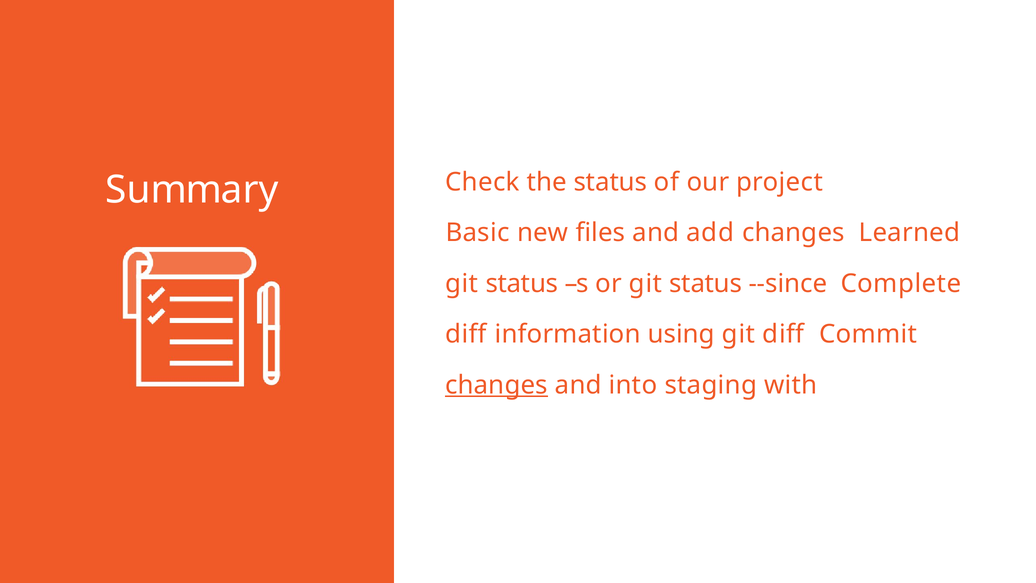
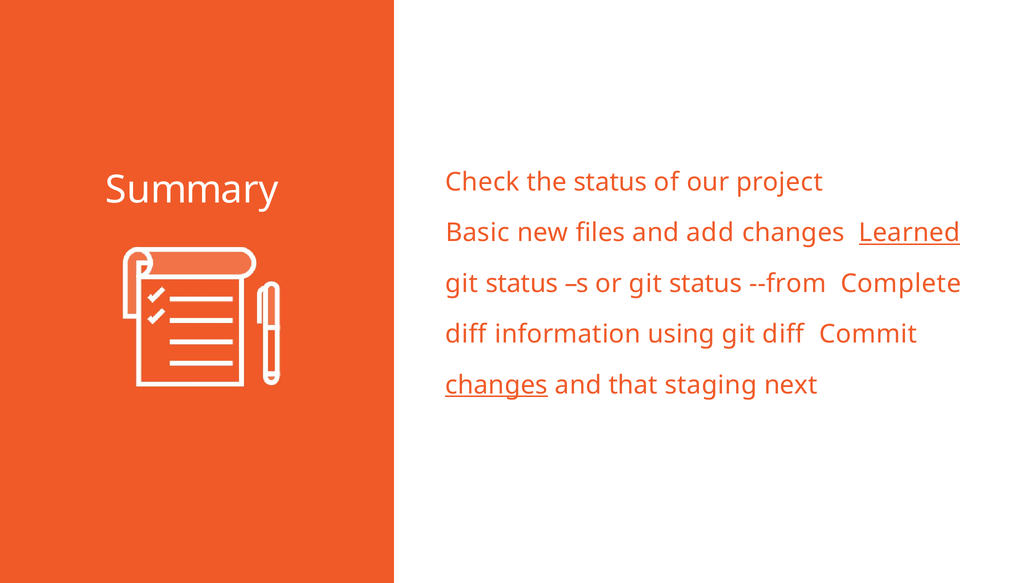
Learned underline: none -> present
--since: --since -> --from
into: into -> that
with: with -> next
